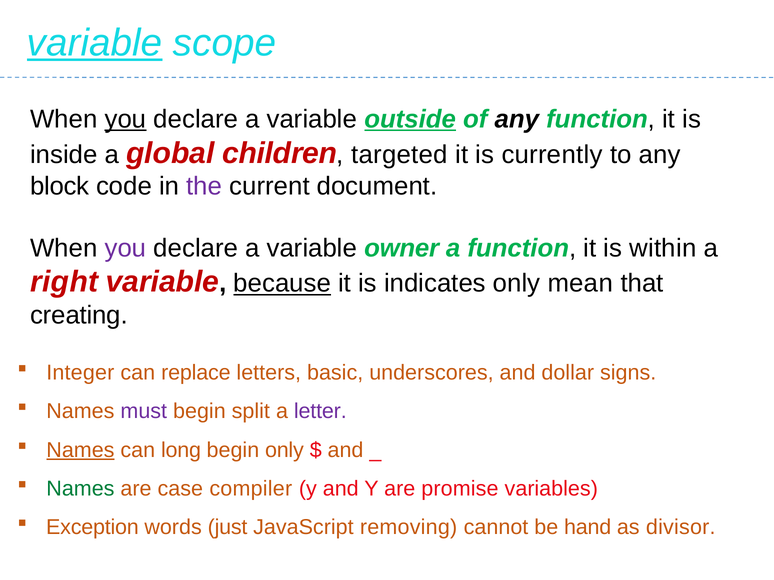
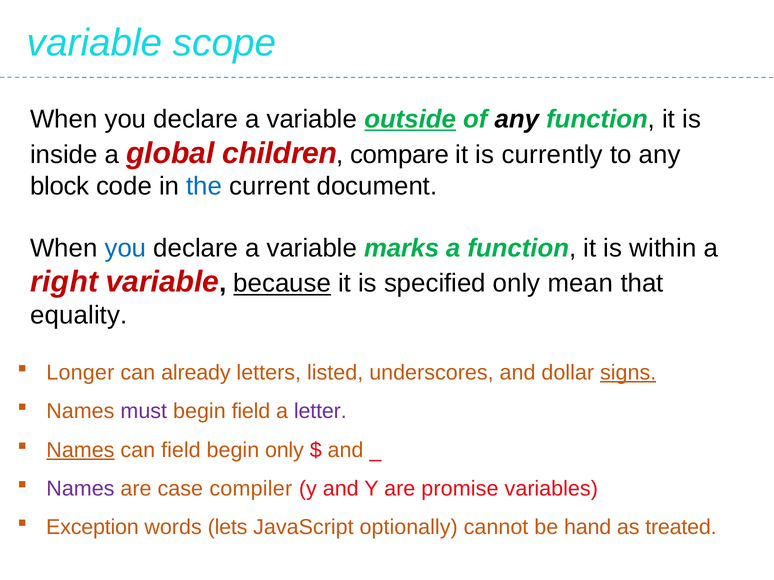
variable at (95, 43) underline: present -> none
you at (126, 119) underline: present -> none
targeted: targeted -> compare
the colour: purple -> blue
you at (126, 248) colour: purple -> blue
owner: owner -> marks
indicates: indicates -> specified
creating: creating -> equality
Integer: Integer -> Longer
replace: replace -> already
basic: basic -> listed
signs underline: none -> present
begin split: split -> field
can long: long -> field
Names at (80, 489) colour: green -> purple
just: just -> lets
removing: removing -> optionally
divisor: divisor -> treated
